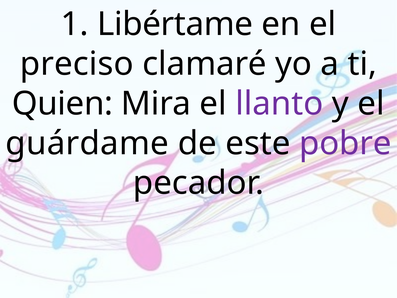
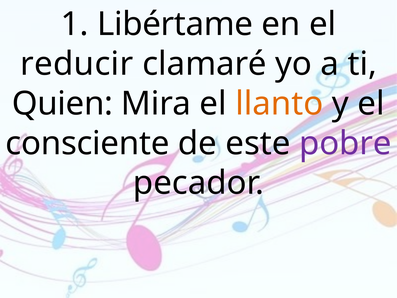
preciso: preciso -> reducir
llanto colour: purple -> orange
guárdame: guárdame -> consciente
